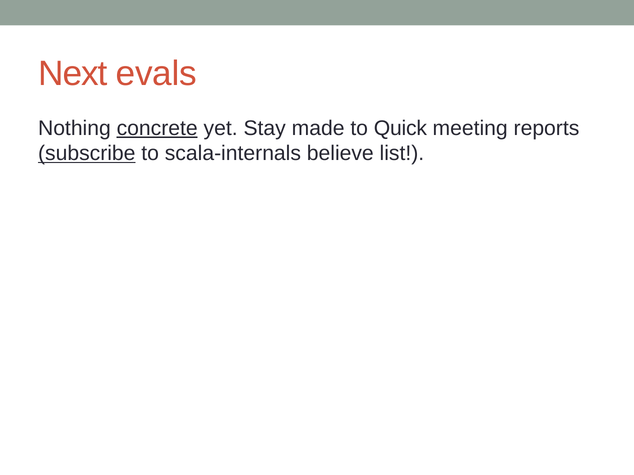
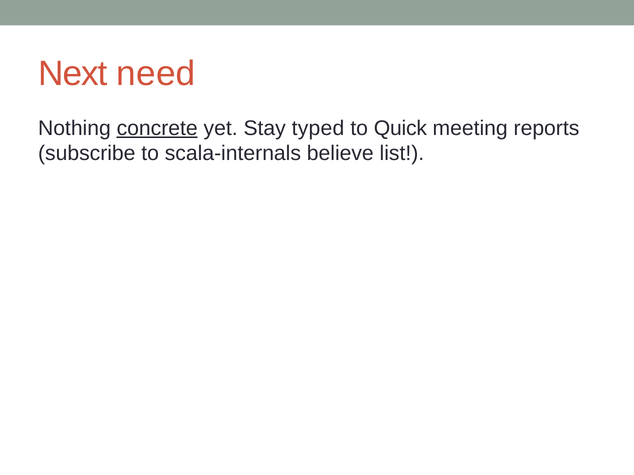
evals: evals -> need
made: made -> typed
subscribe underline: present -> none
